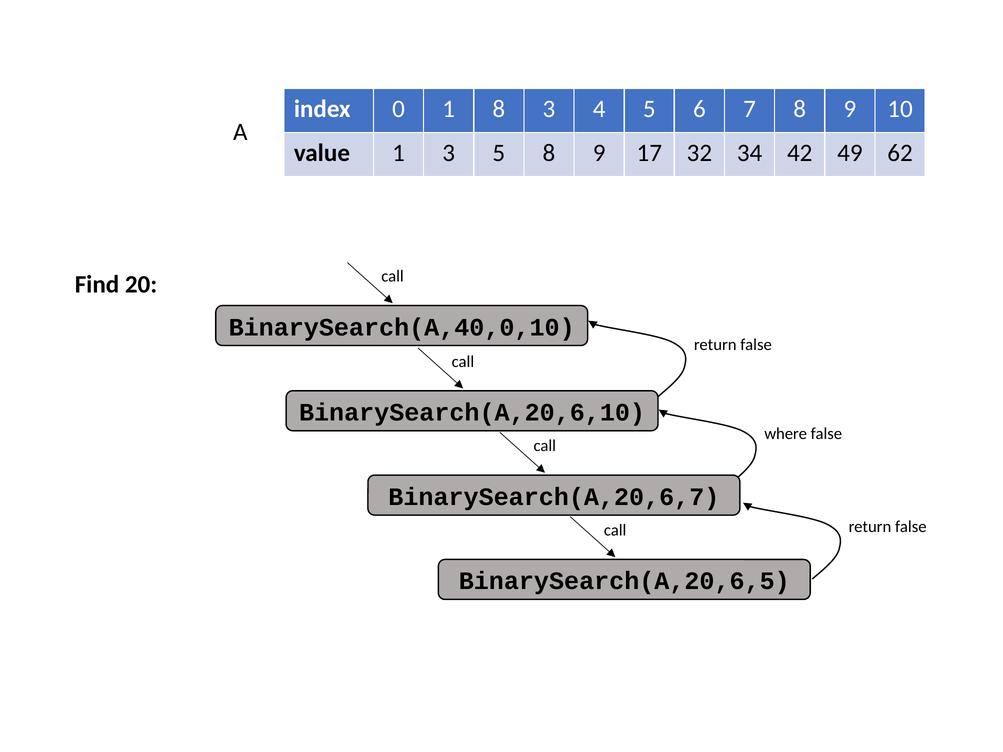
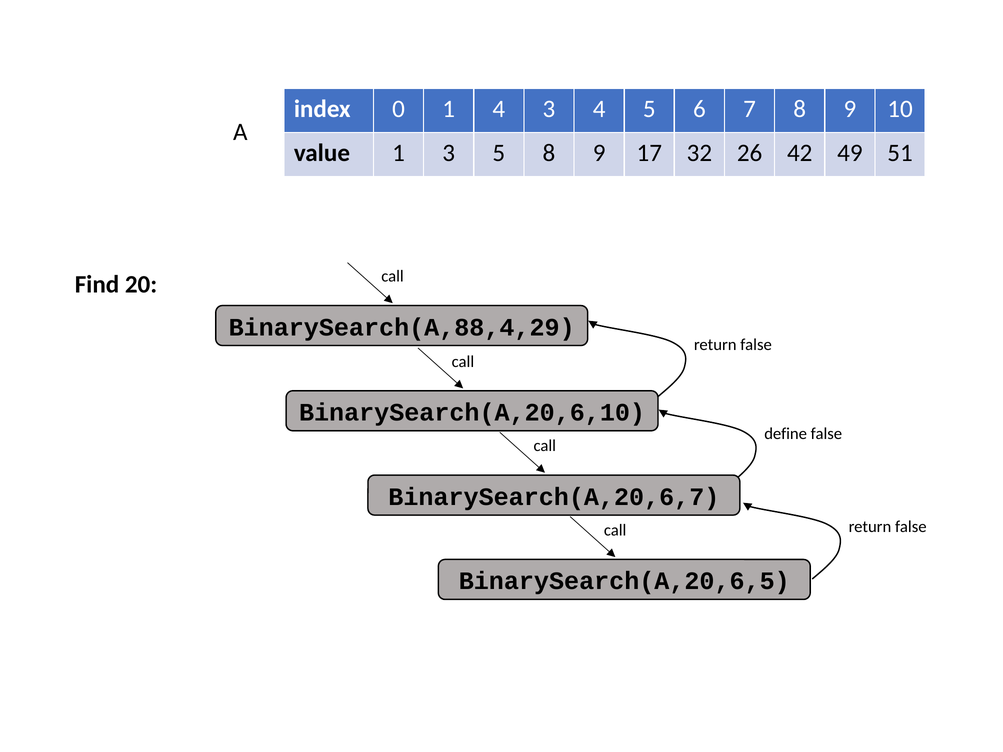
1 8: 8 -> 4
34: 34 -> 26
62: 62 -> 51
BinarySearch(A,40,0,10: BinarySearch(A,40,0,10 -> BinarySearch(A,88,4,29
where: where -> define
